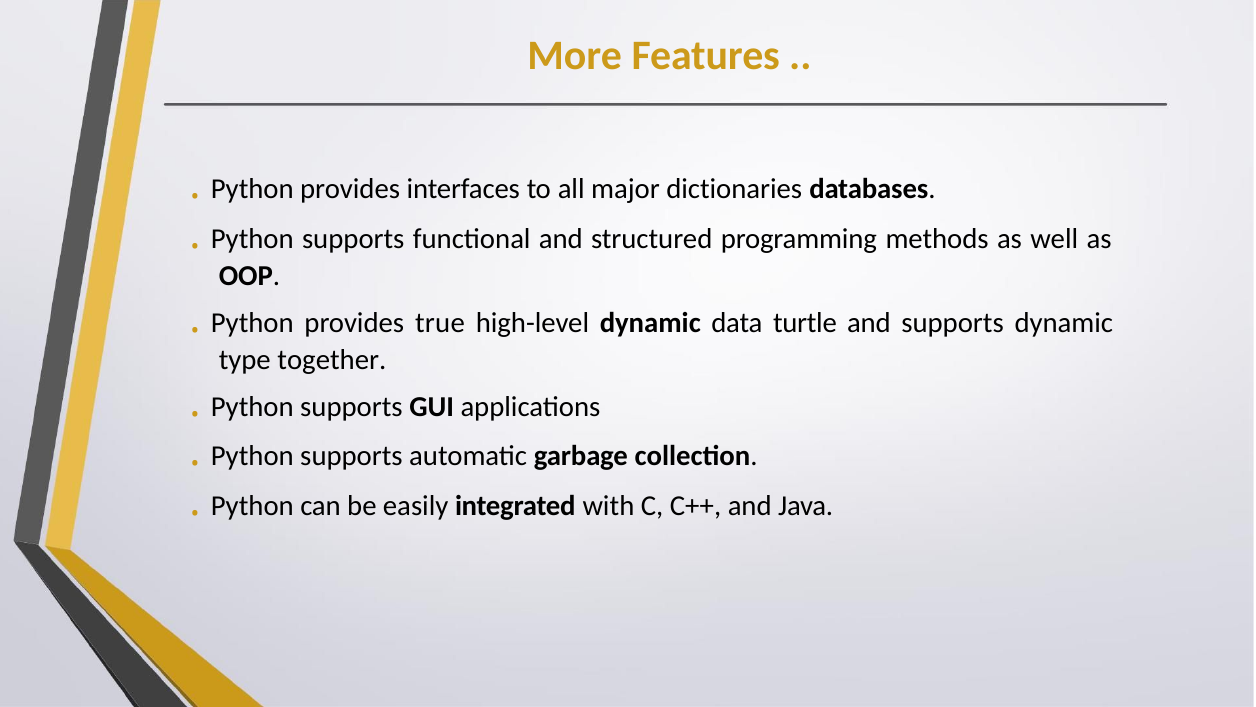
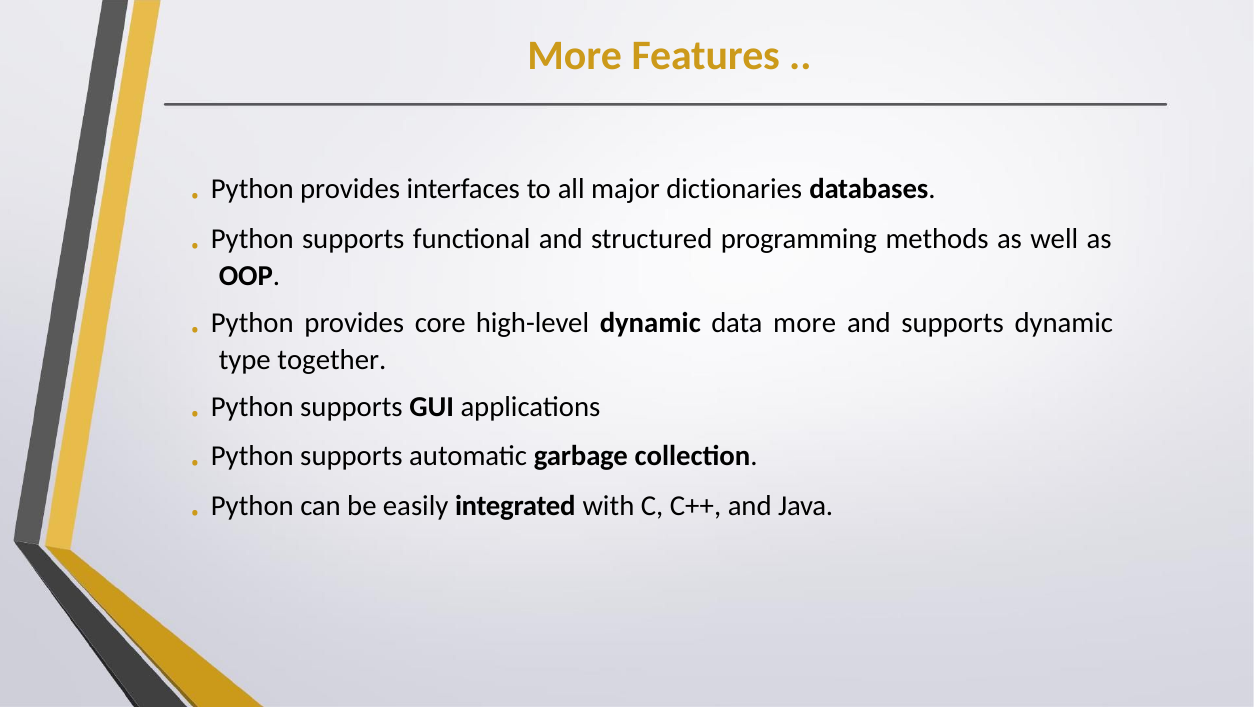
true: true -> core
data turtle: turtle -> more
